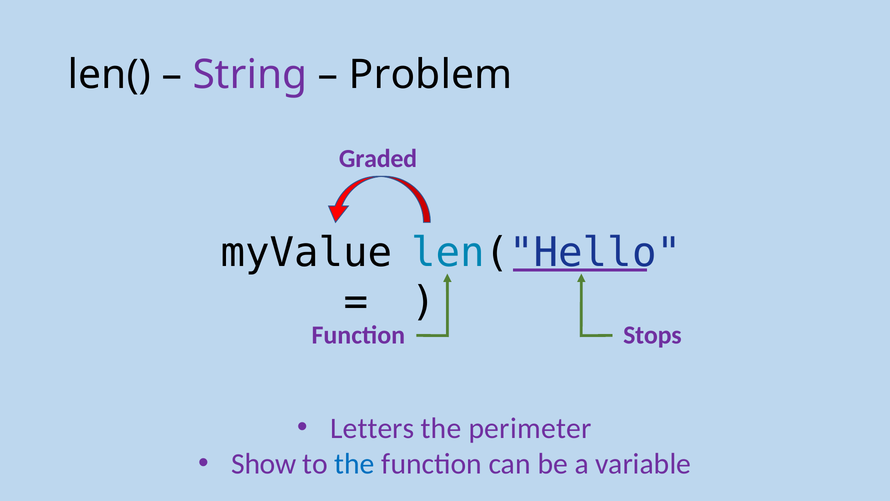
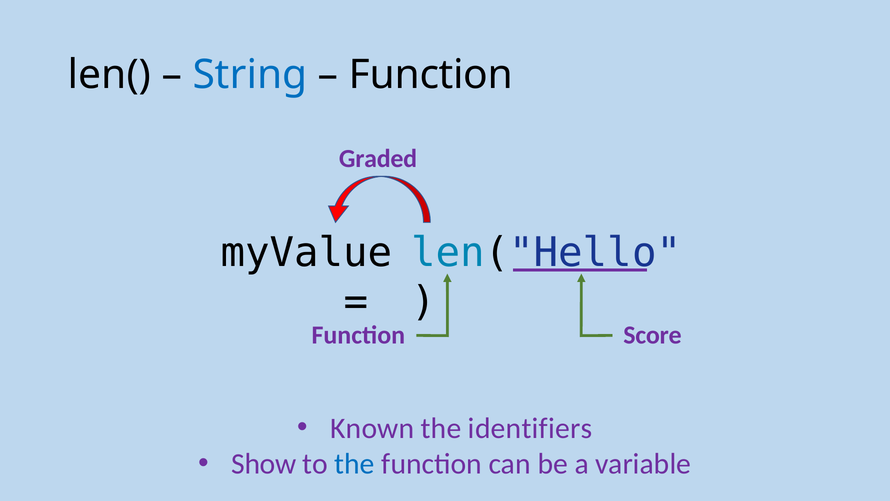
String colour: purple -> blue
Problem at (431, 75): Problem -> Function
Stops: Stops -> Score
Letters: Letters -> Known
perimeter: perimeter -> identifiers
